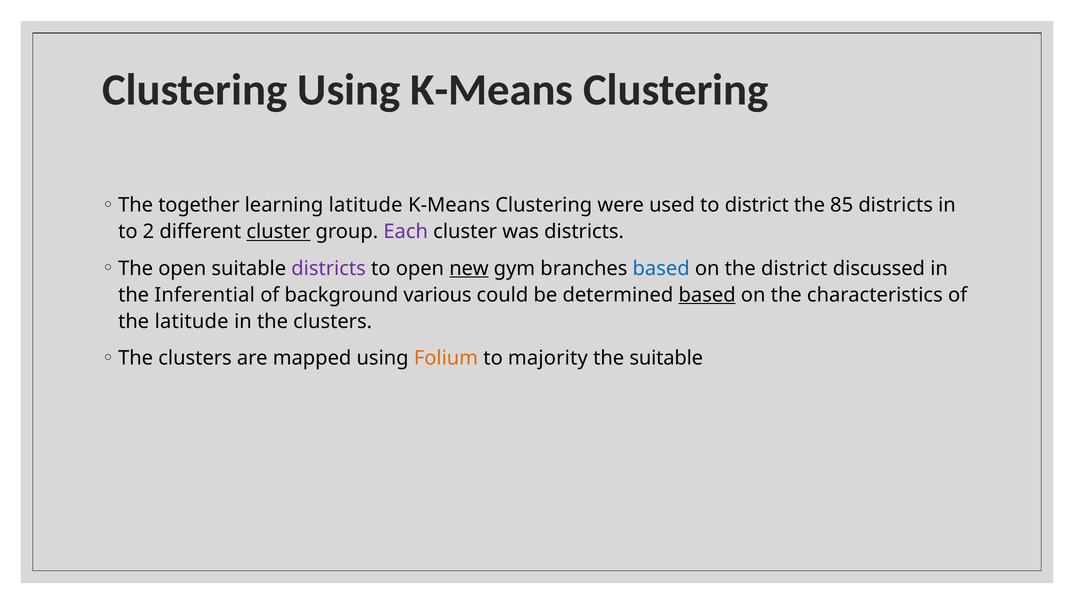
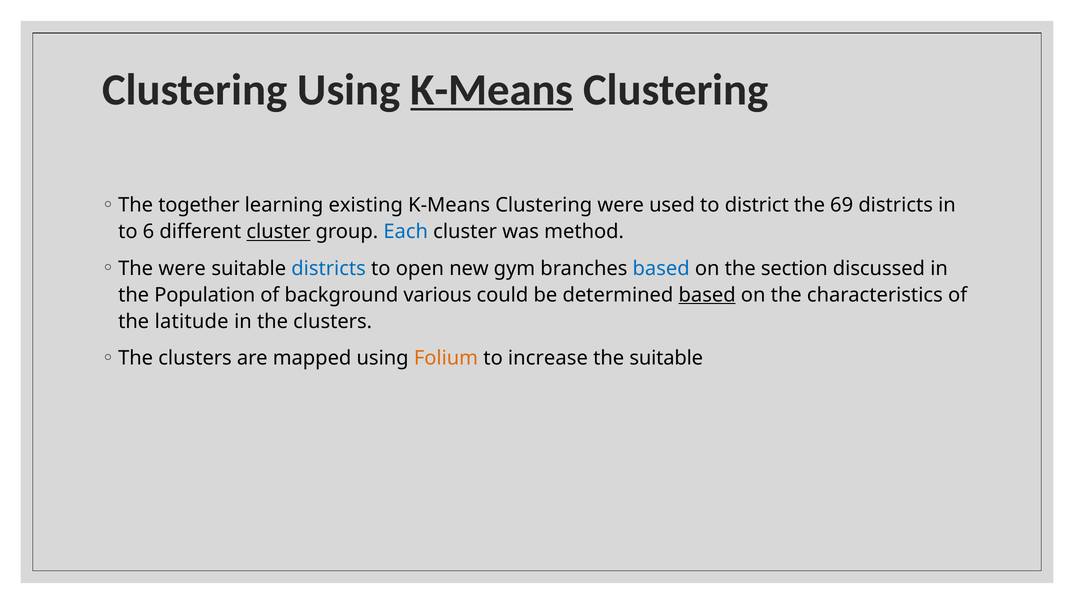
K-Means at (492, 90) underline: none -> present
learning latitude: latitude -> existing
85: 85 -> 69
2: 2 -> 6
Each colour: purple -> blue
was districts: districts -> method
The open: open -> were
districts at (329, 268) colour: purple -> blue
new underline: present -> none
the district: district -> section
Inferential: Inferential -> Population
majority: majority -> increase
